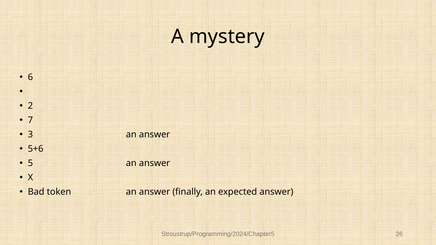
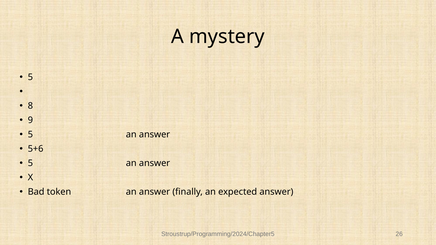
6 at (30, 77): 6 -> 5
2: 2 -> 8
7: 7 -> 9
3 at (30, 135): 3 -> 5
